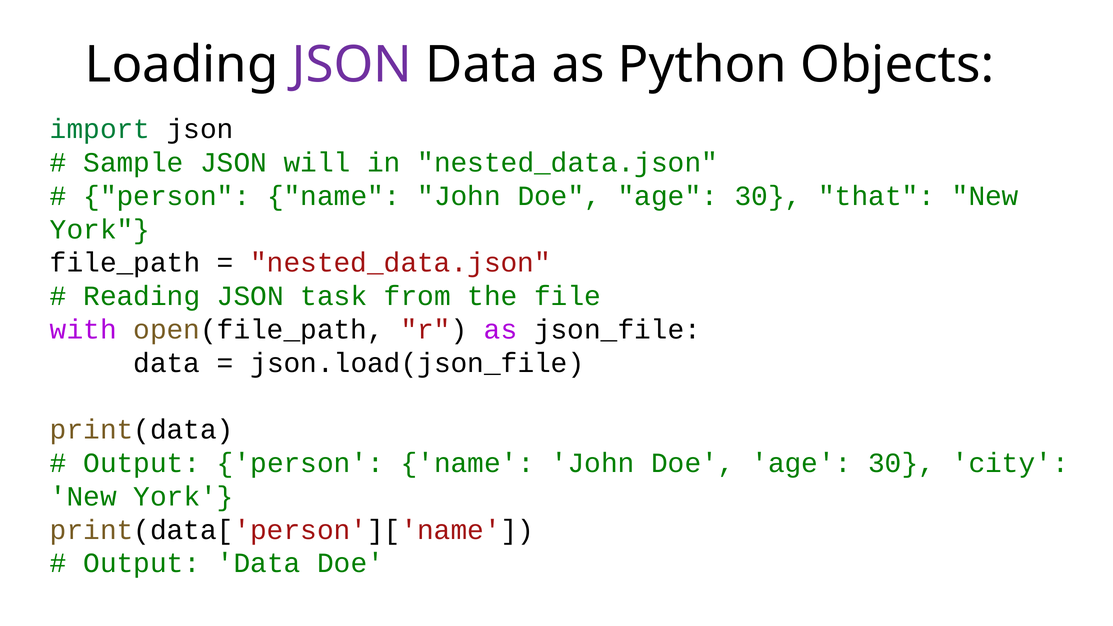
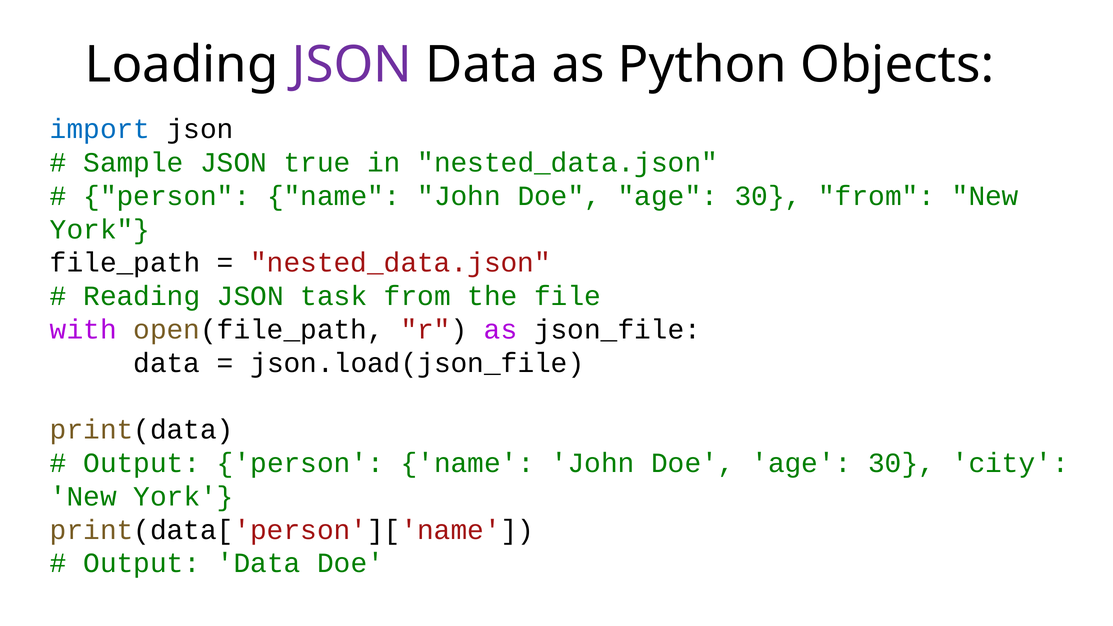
import colour: green -> blue
will: will -> true
30 that: that -> from
